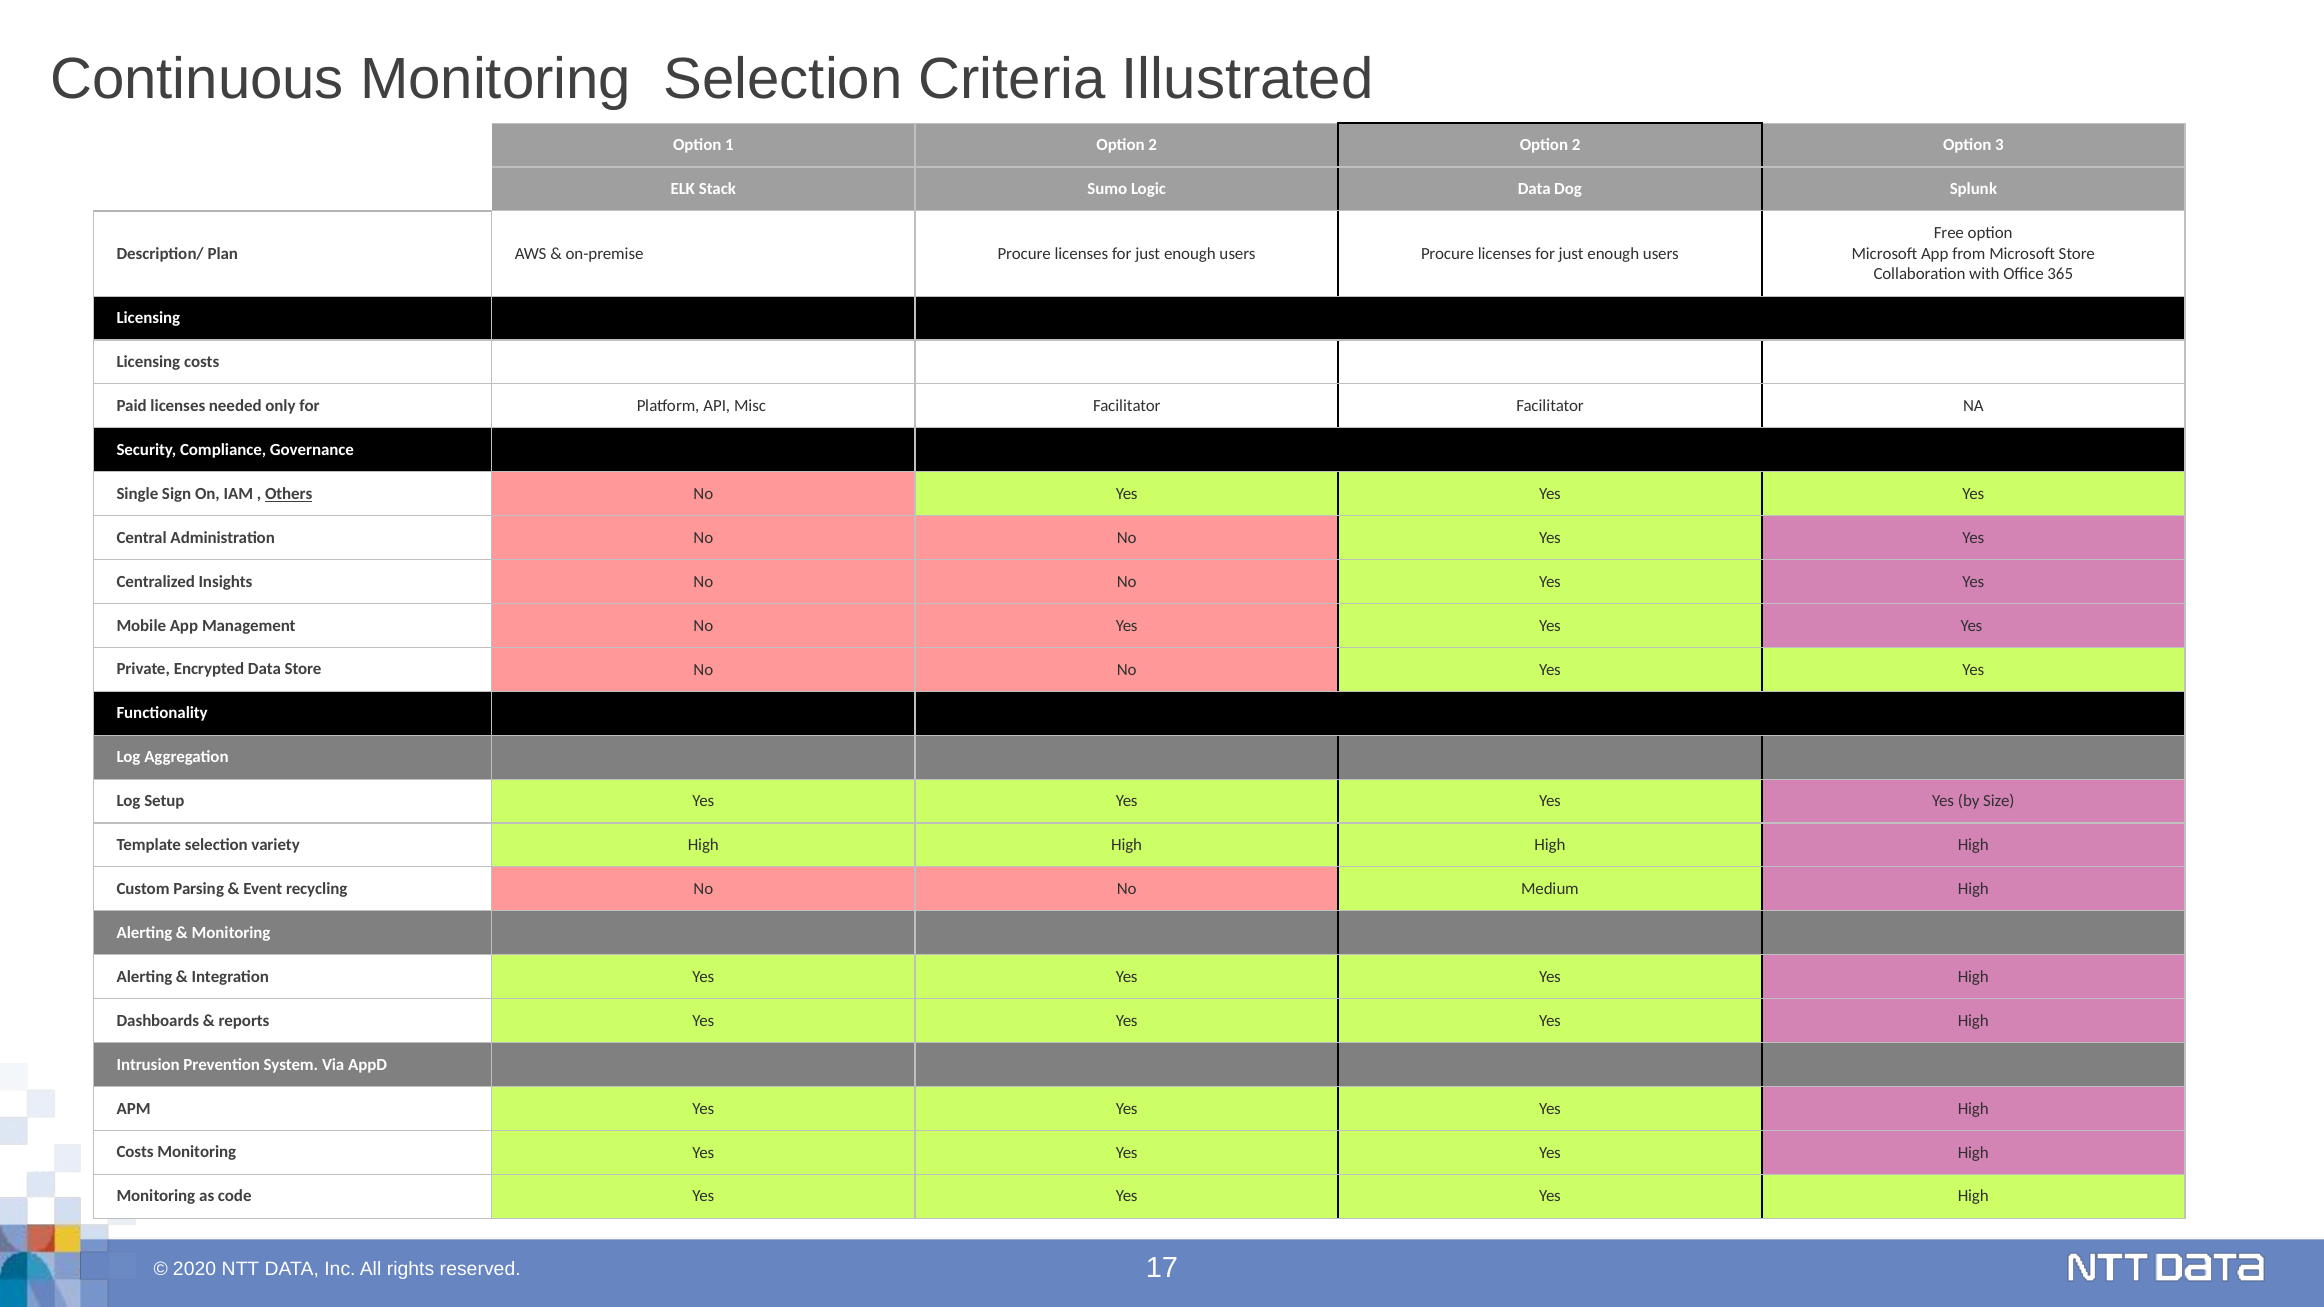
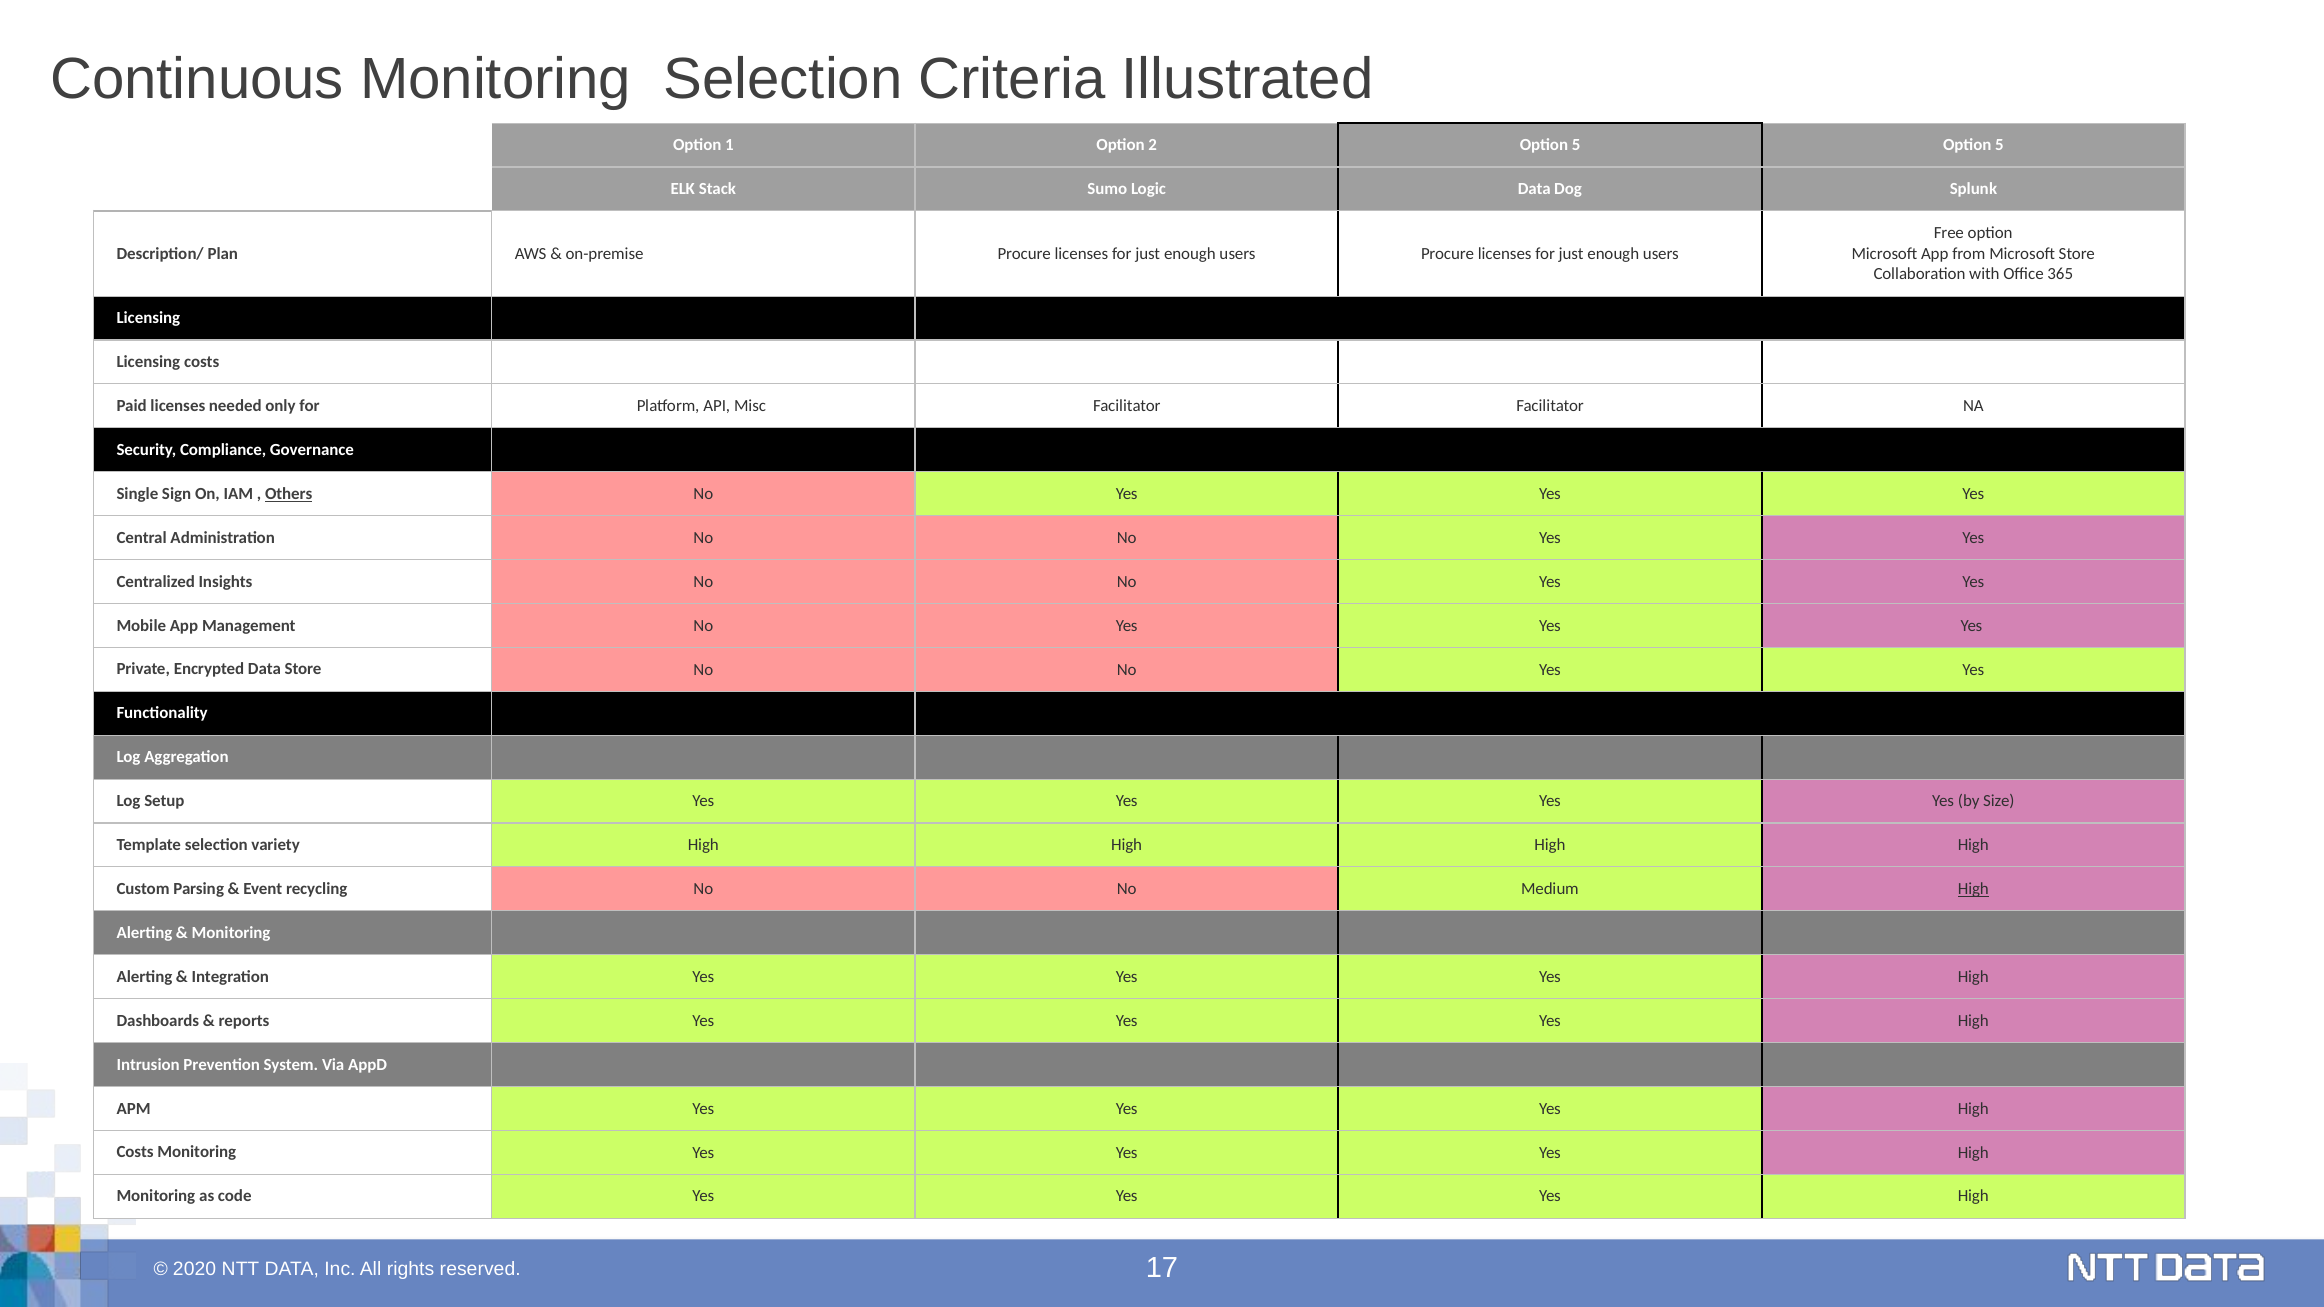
2 Option 2: 2 -> 5
3 at (1999, 145): 3 -> 5
High at (1973, 889) underline: none -> present
